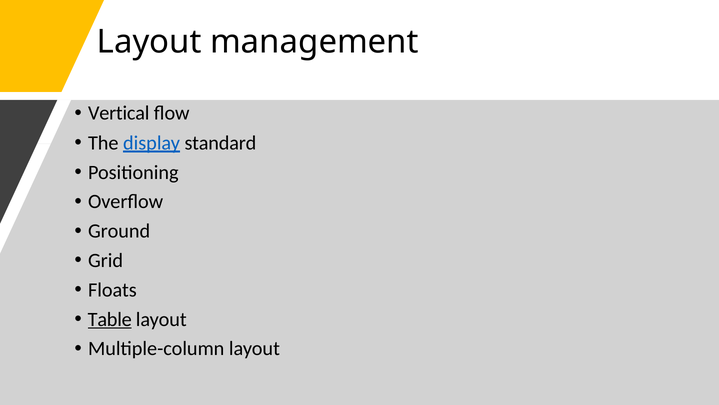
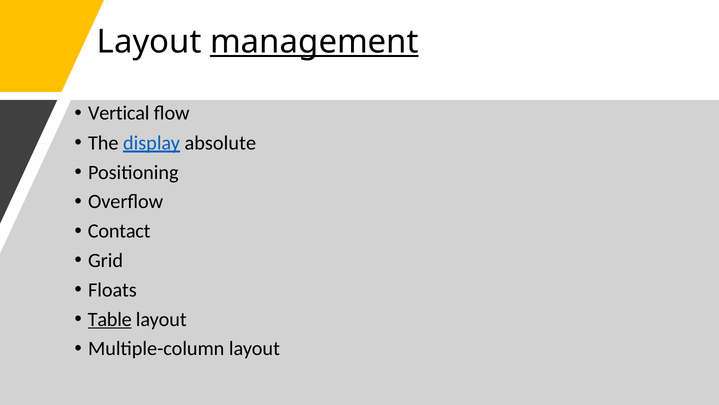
management underline: none -> present
standard: standard -> absolute
Ground: Ground -> Contact
